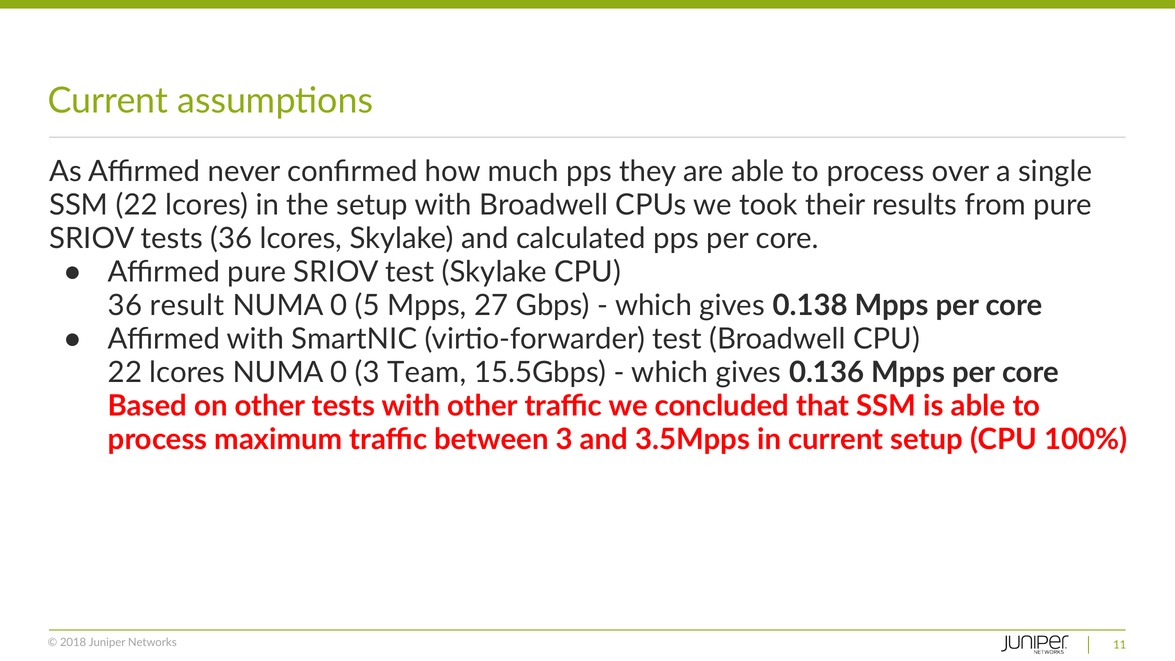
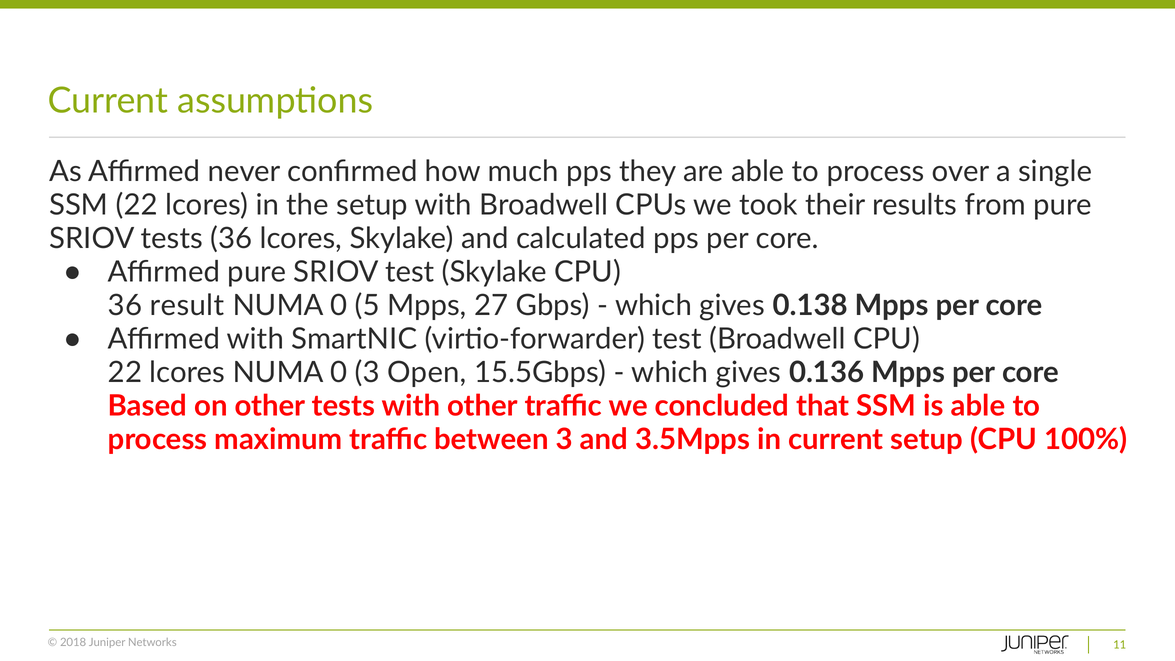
Team: Team -> Open
